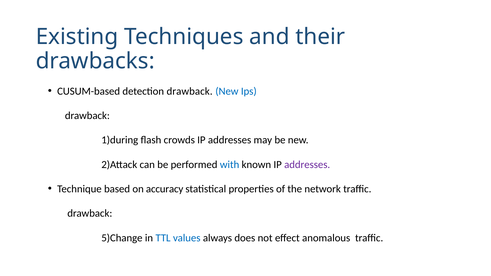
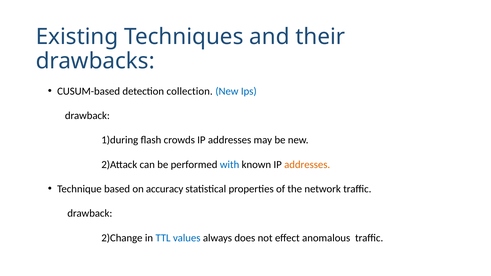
detection drawback: drawback -> collection
addresses at (307, 165) colour: purple -> orange
5)Change: 5)Change -> 2)Change
